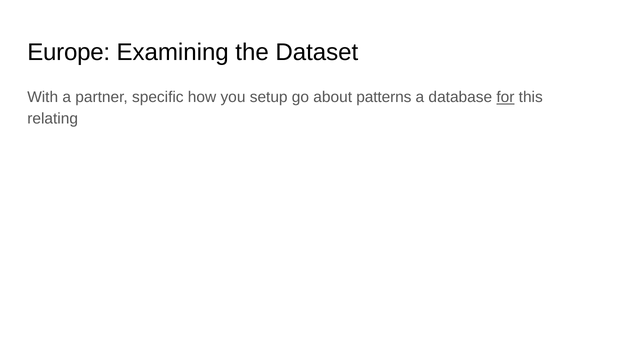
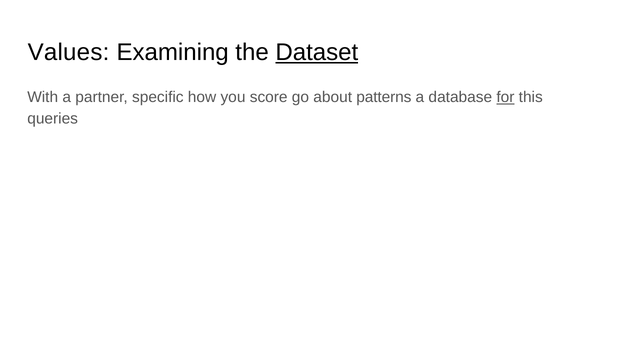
Europe: Europe -> Values
Dataset underline: none -> present
setup: setup -> score
relating: relating -> queries
